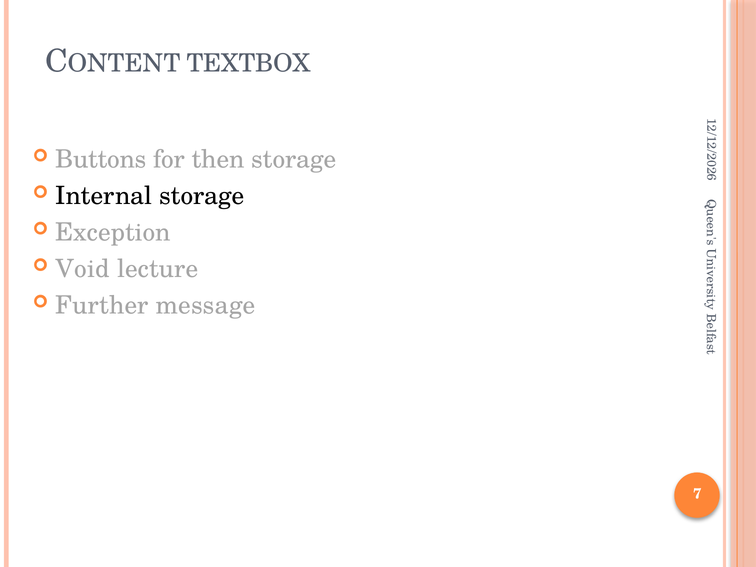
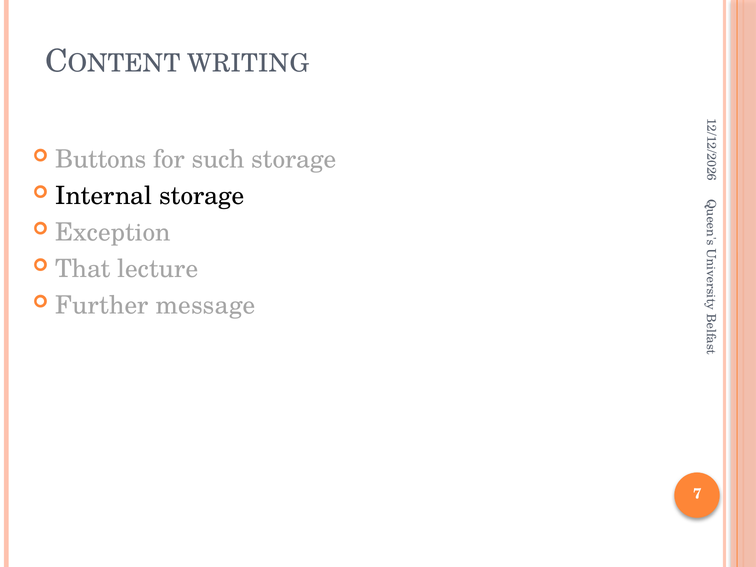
TEXTBOX: TEXTBOX -> WRITING
then: then -> such
Void: Void -> That
